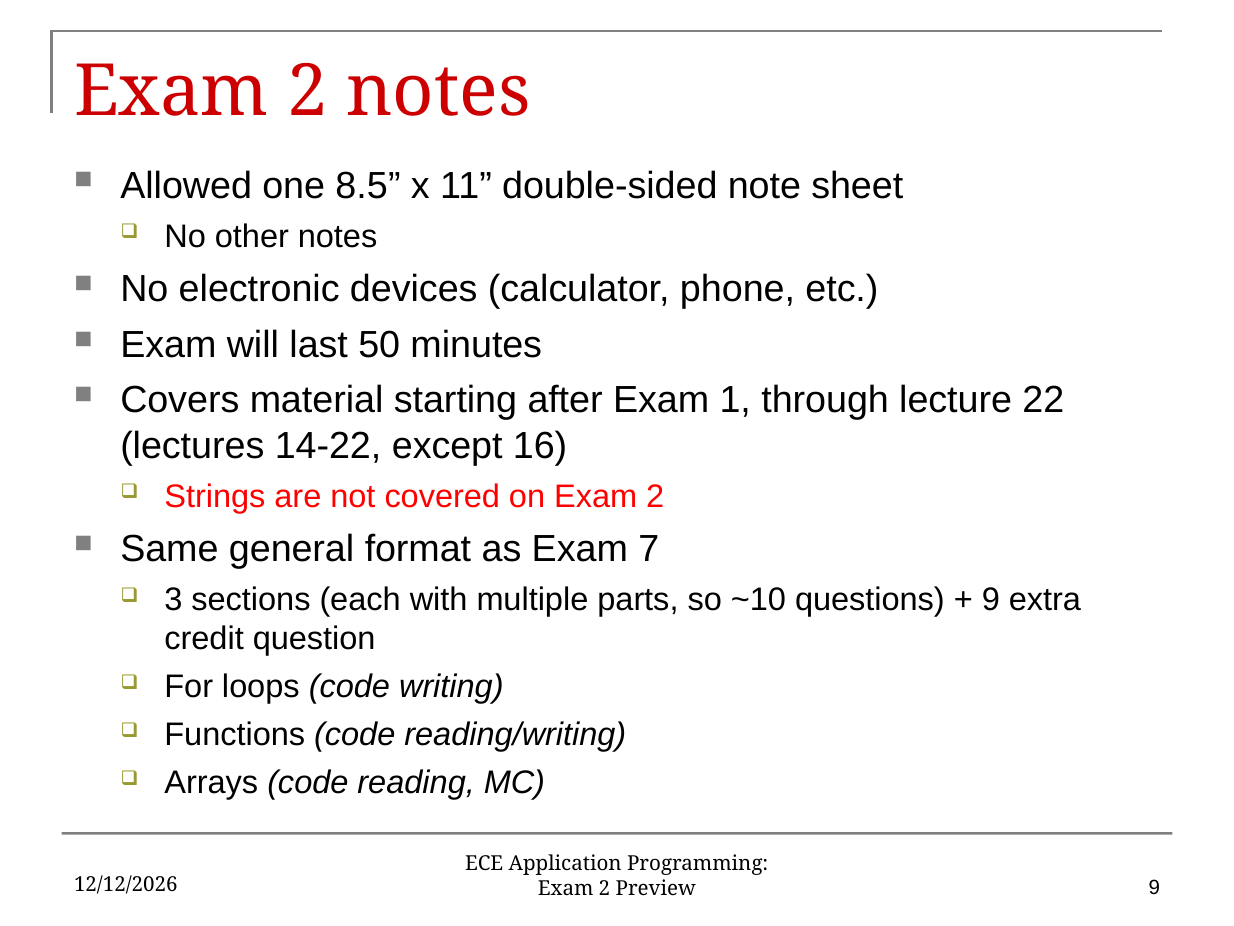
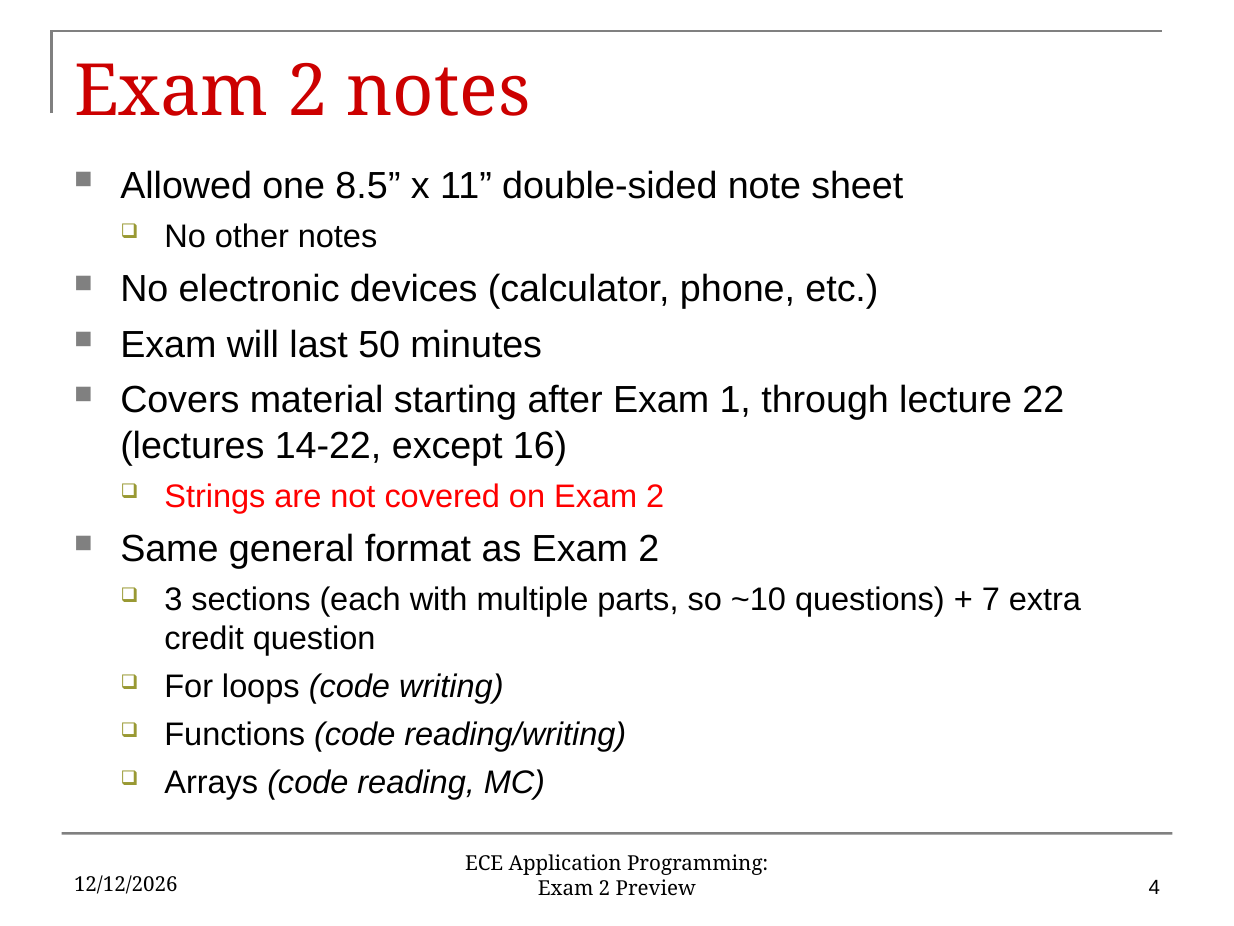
as Exam 7: 7 -> 2
9 at (991, 600): 9 -> 7
Preview 9: 9 -> 4
